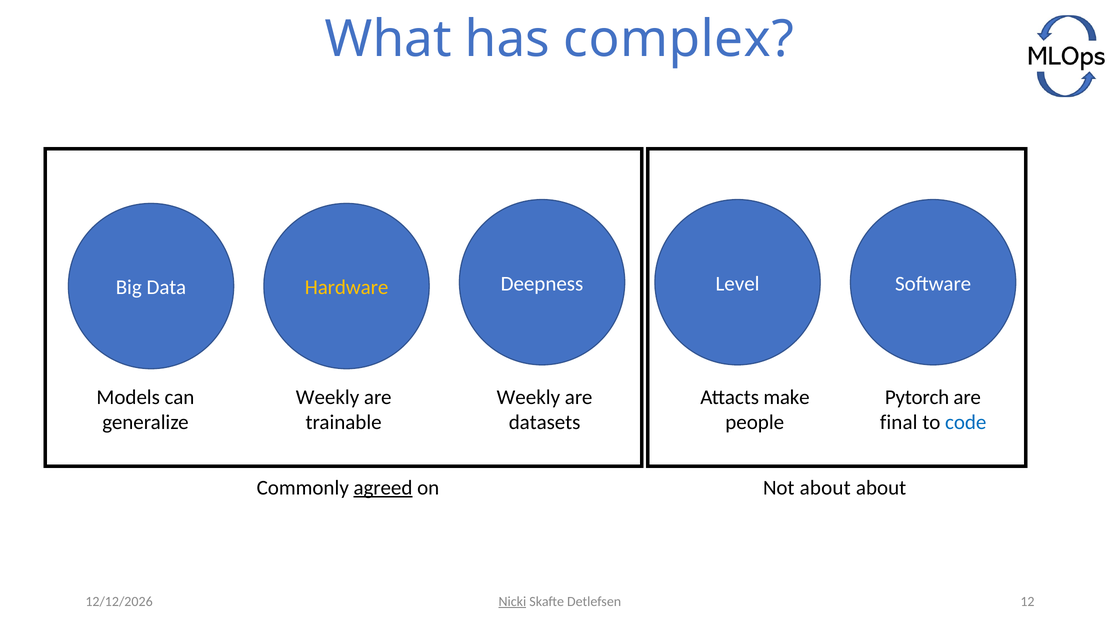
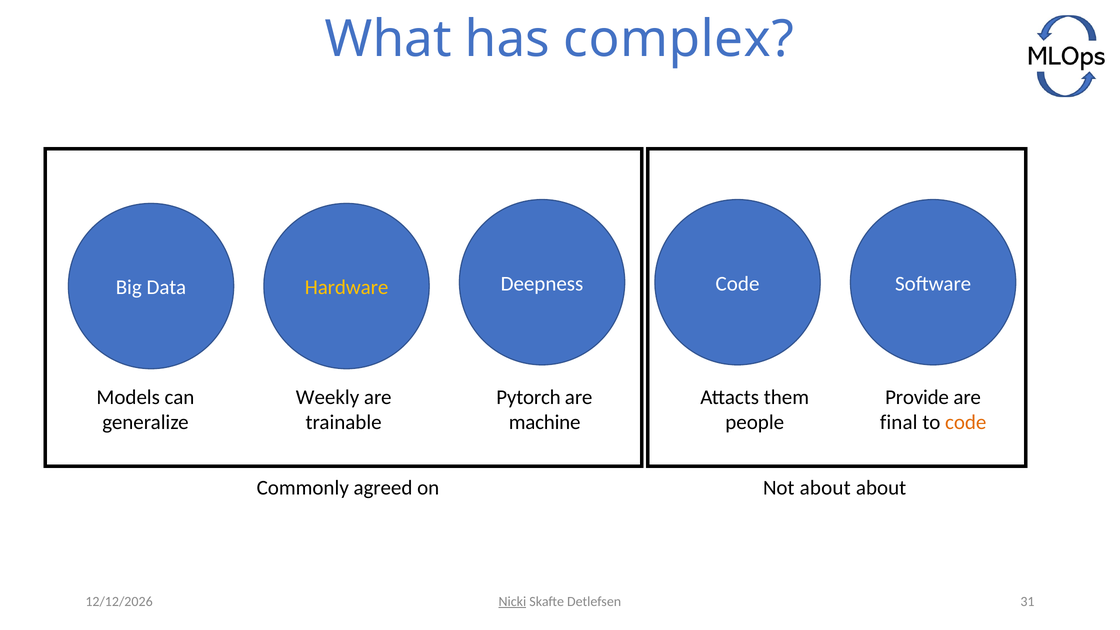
Deepness Level: Level -> Code
Weekly at (528, 397): Weekly -> Pytorch
make: make -> them
Pytorch: Pytorch -> Provide
datasets: datasets -> machine
code at (966, 422) colour: blue -> orange
agreed underline: present -> none
12: 12 -> 31
